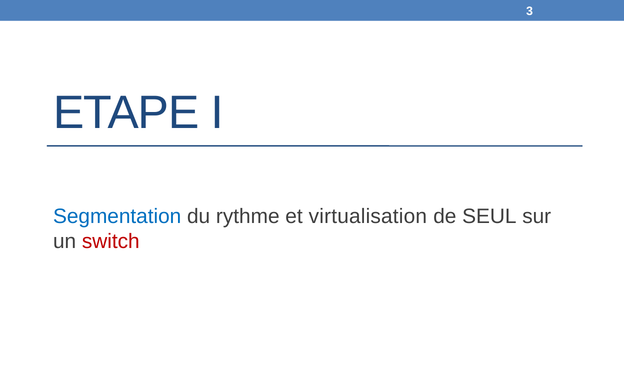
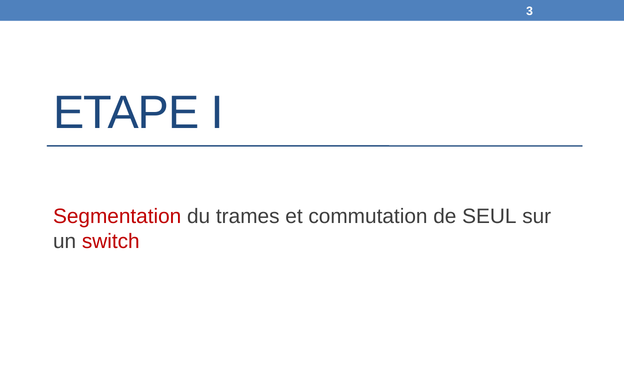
Segmentation colour: blue -> red
rythme: rythme -> trames
virtualisation: virtualisation -> commutation
